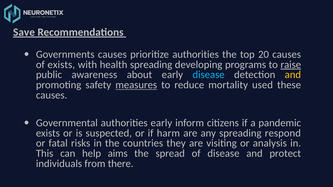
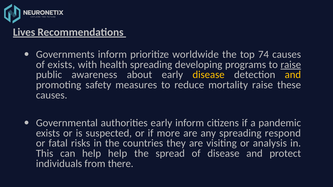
Save: Save -> Lives
Governments causes: causes -> inform
prioritize authorities: authorities -> worldwide
20: 20 -> 74
disease at (209, 75) colour: light blue -> yellow
measures underline: present -> none
mortality used: used -> raise
harm: harm -> more
help aims: aims -> help
